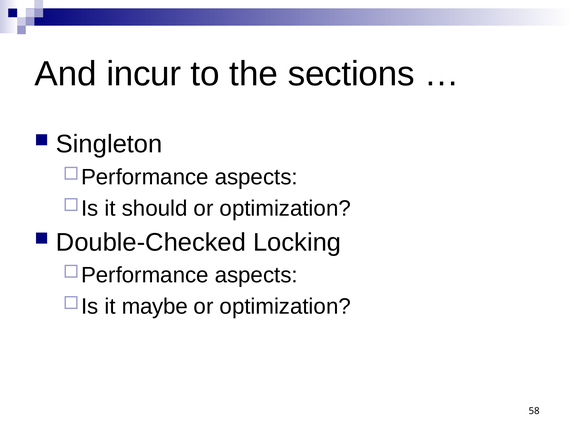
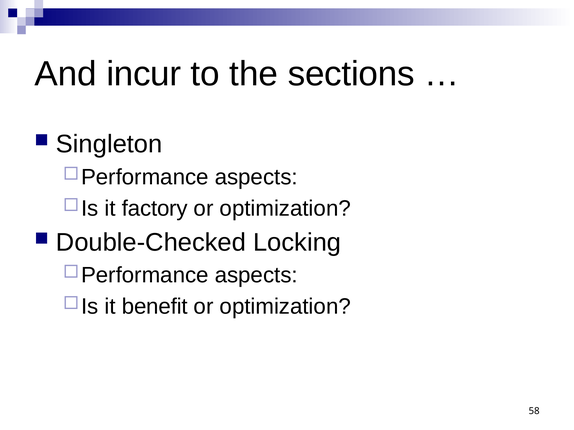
should: should -> factory
maybe: maybe -> benefit
